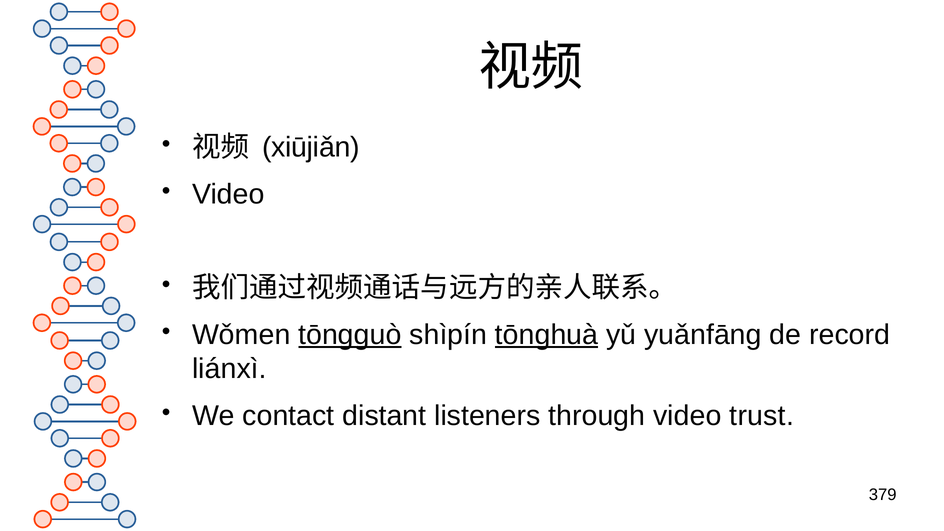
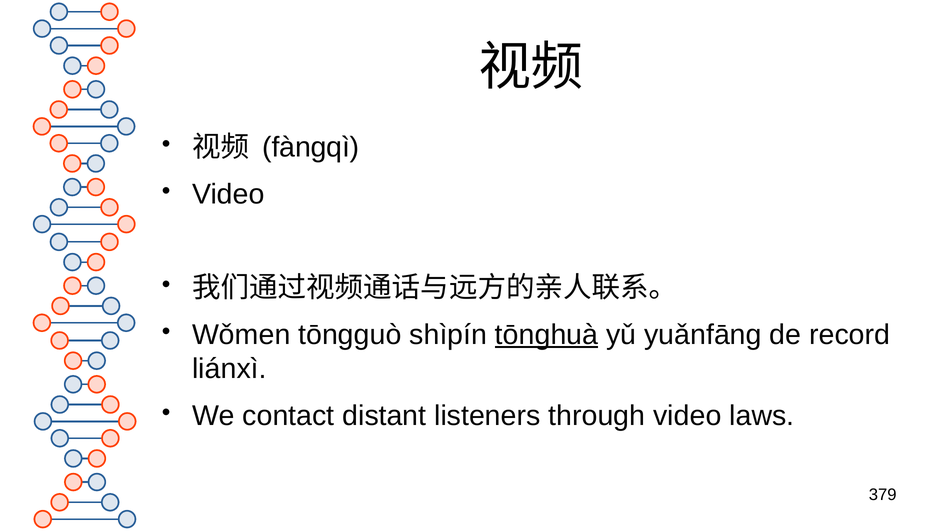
xiūjiǎn: xiūjiǎn -> fàngqì
tōngguò underline: present -> none
trust: trust -> laws
